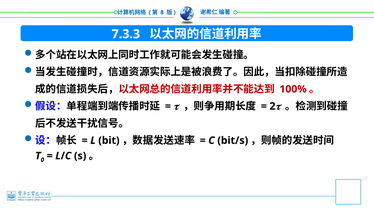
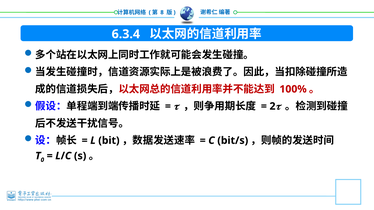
7.3.3: 7.3.3 -> 6.3.4
